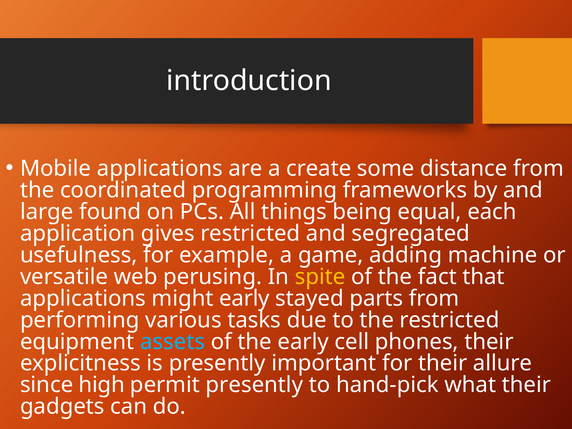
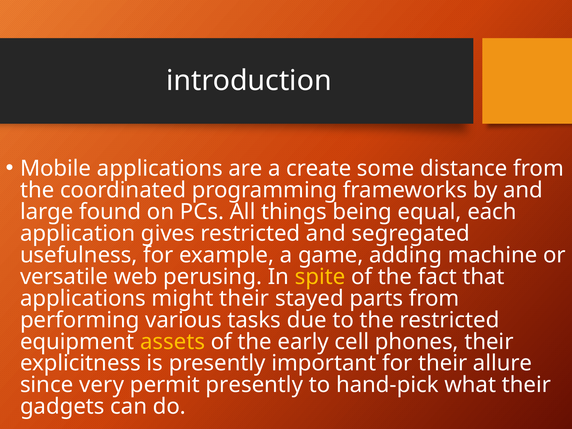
might early: early -> their
assets colour: light blue -> yellow
high: high -> very
